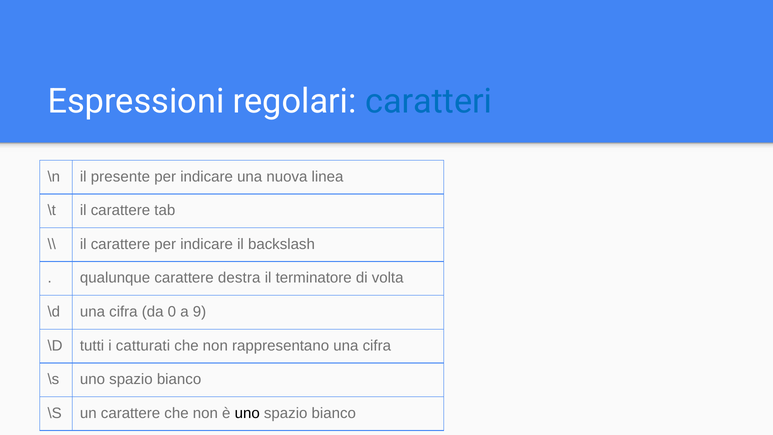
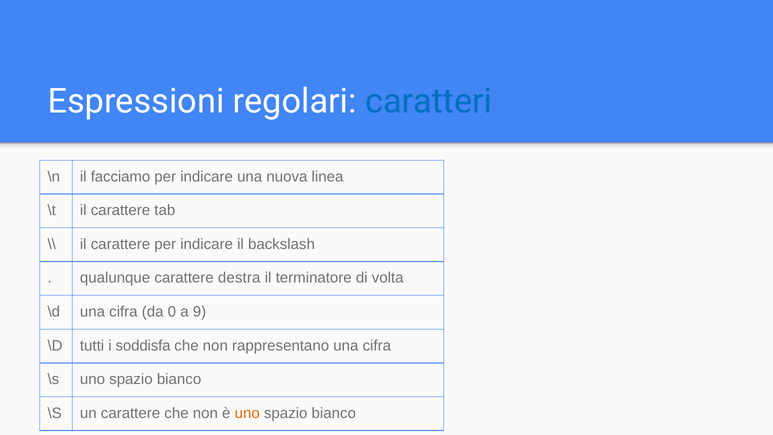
presente: presente -> facciamo
catturati: catturati -> soddisfa
uno at (247, 413) colour: black -> orange
